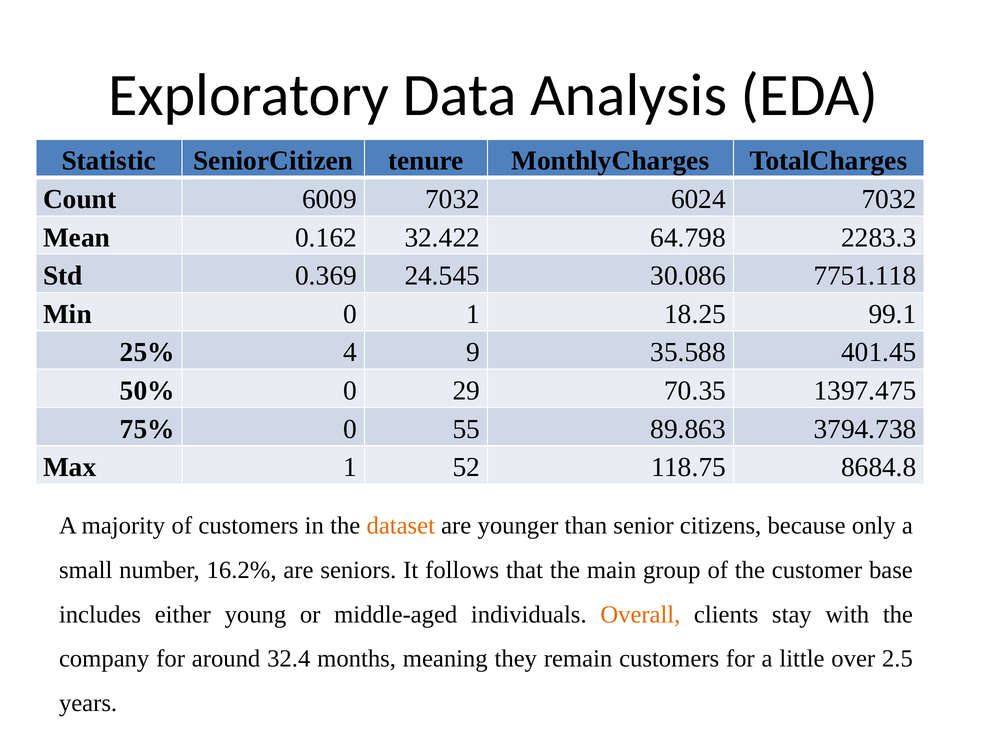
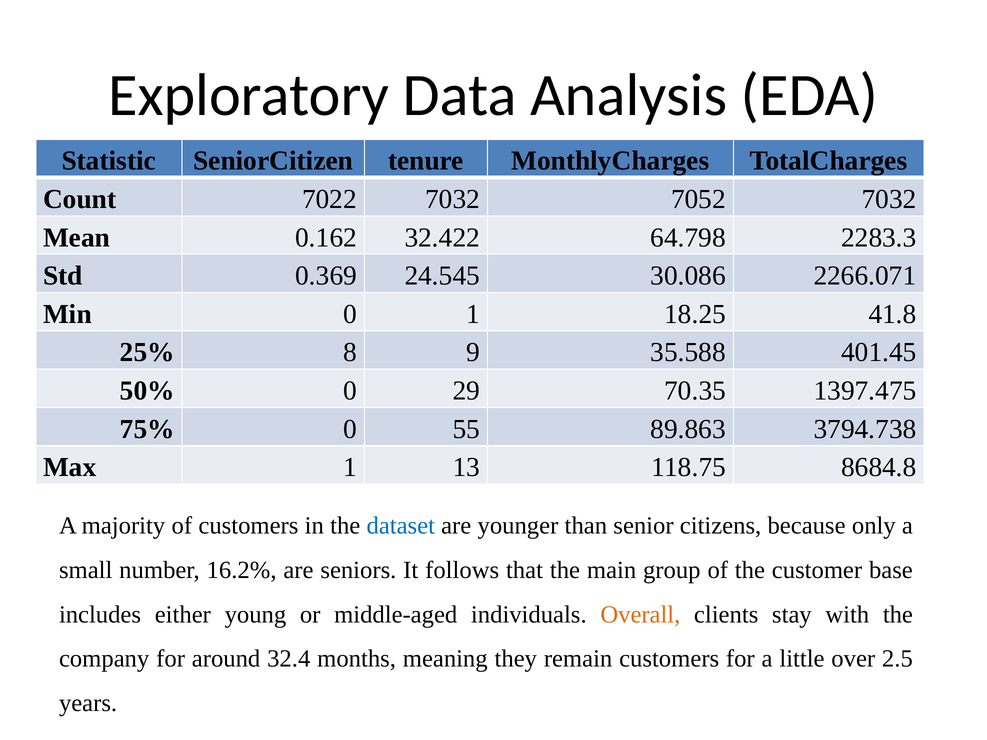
6009: 6009 -> 7022
6024: 6024 -> 7052
7751.118: 7751.118 -> 2266.071
99.1: 99.1 -> 41.8
4: 4 -> 8
52: 52 -> 13
dataset colour: orange -> blue
